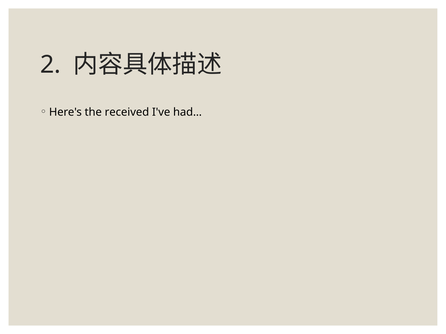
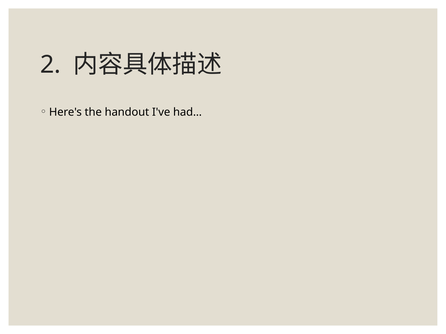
received: received -> handout
